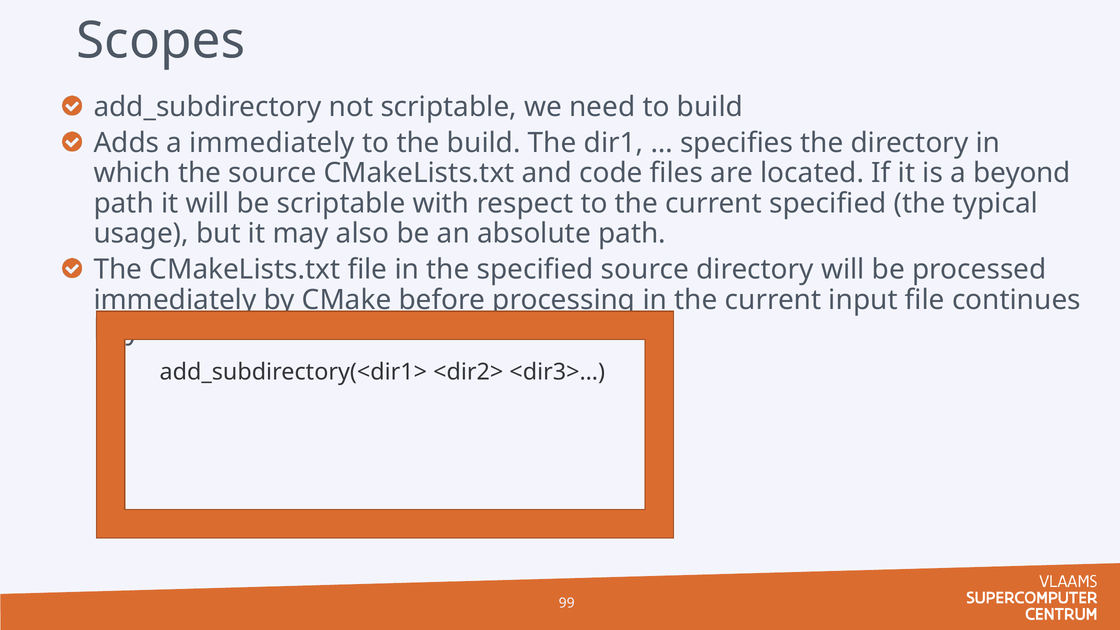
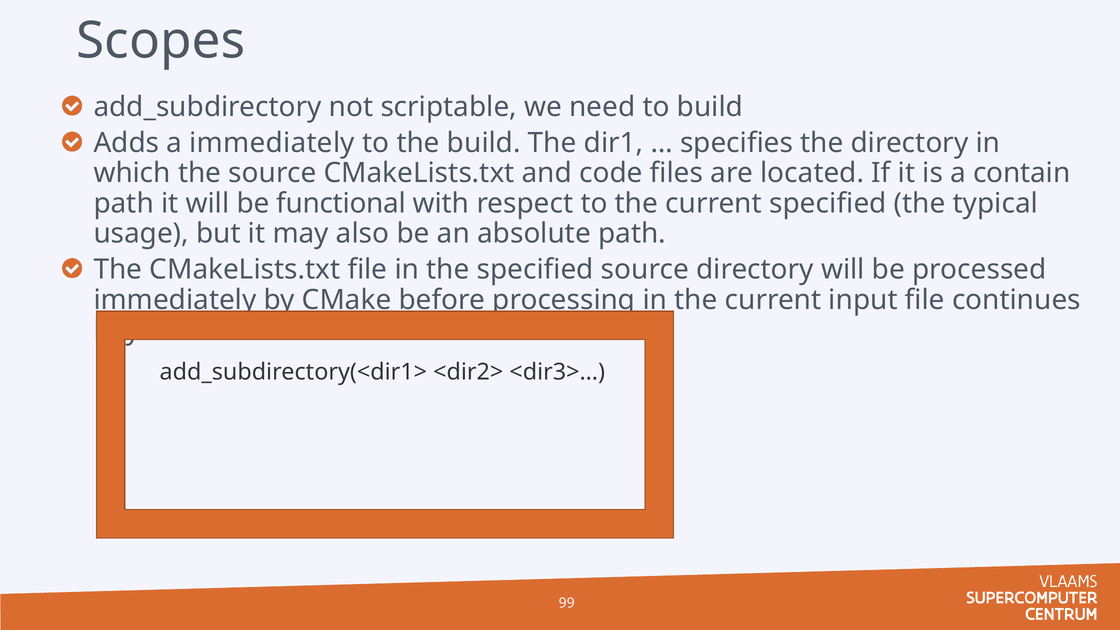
a beyond: beyond -> contain
be scriptable: scriptable -> functional
